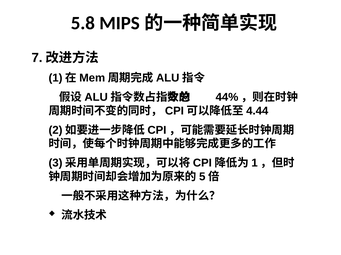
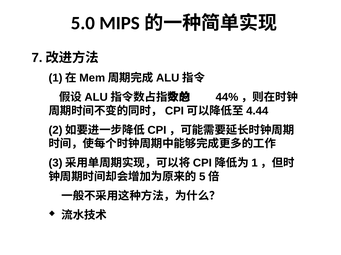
5.8: 5.8 -> 5.0
